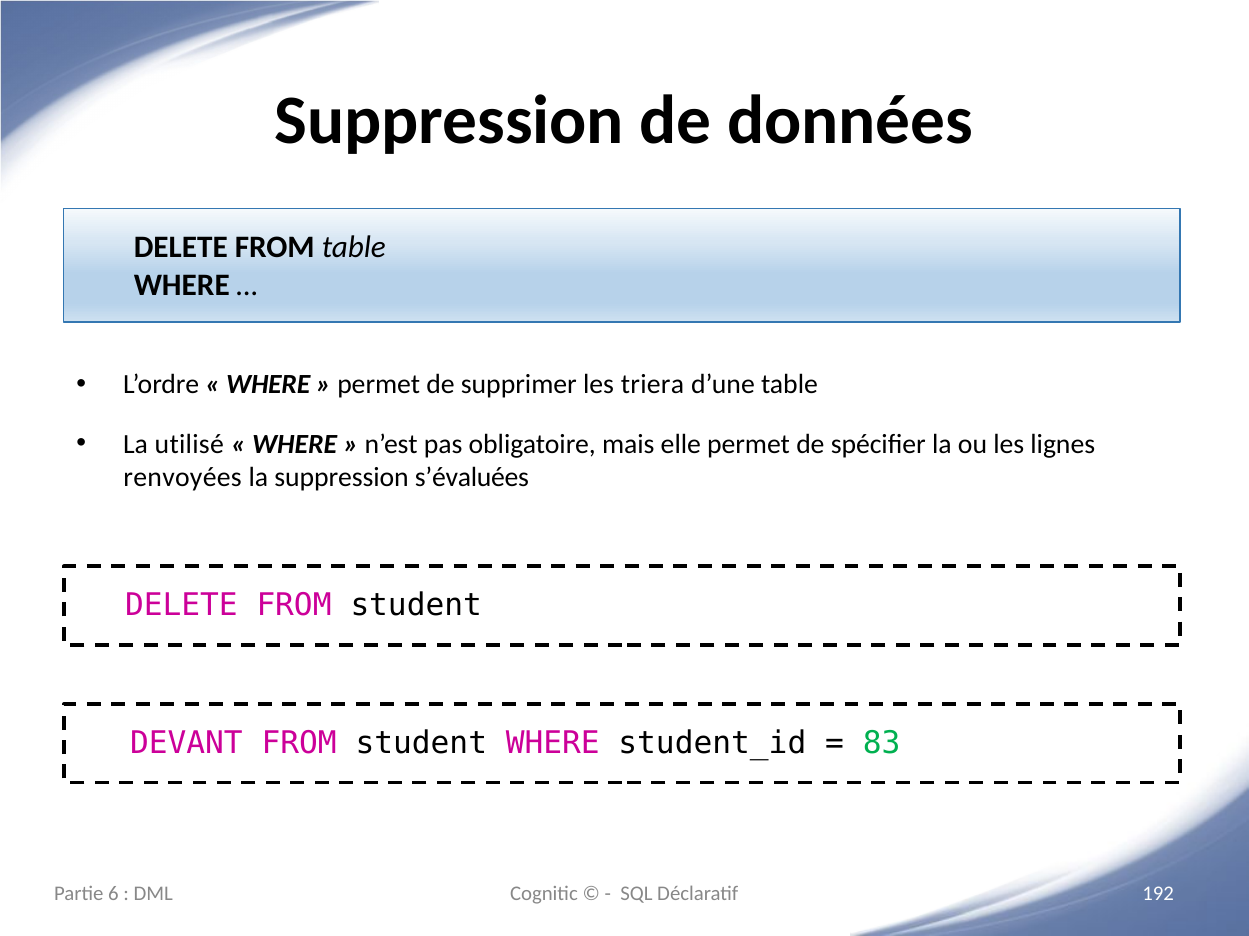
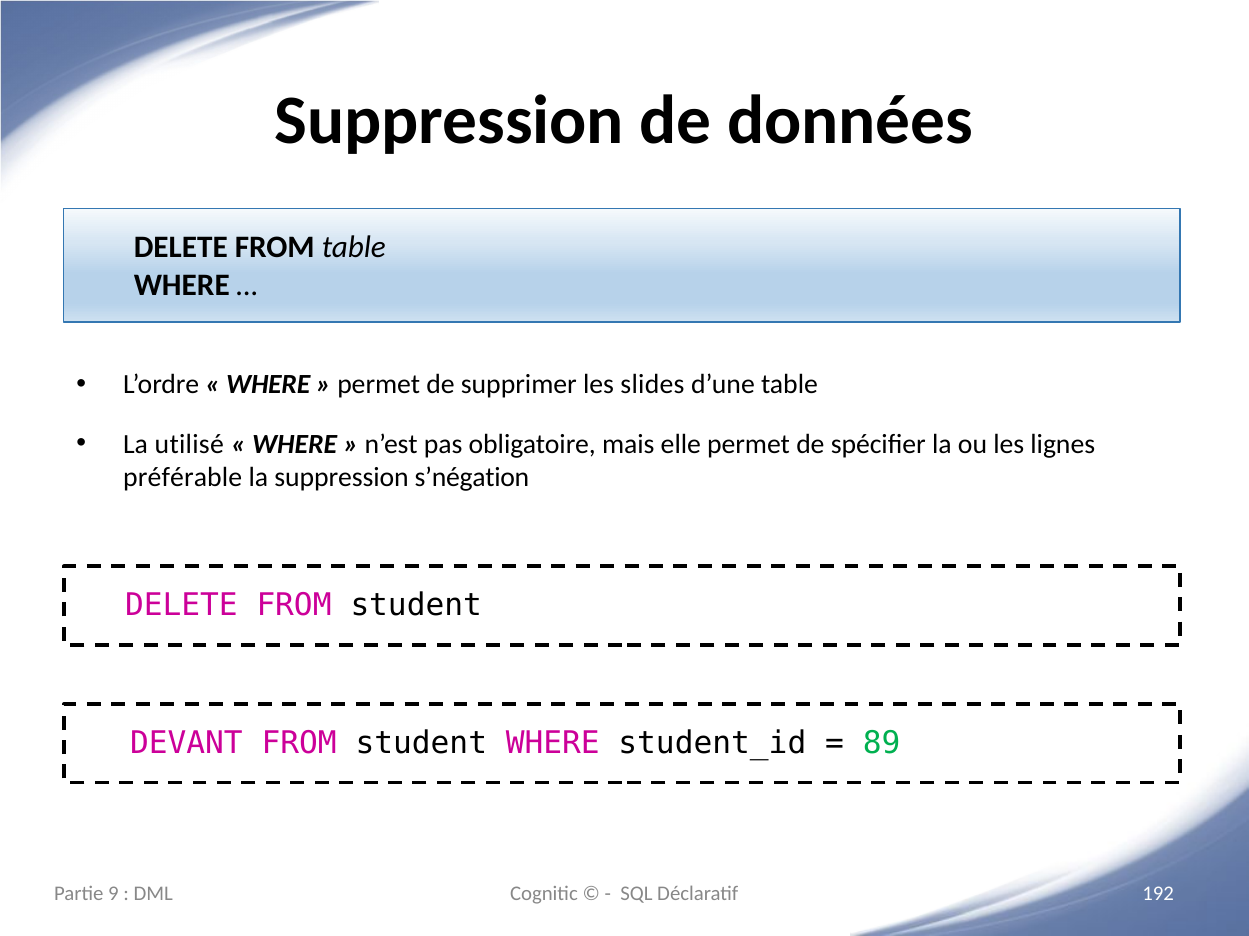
triera: triera -> slides
renvoyées: renvoyées -> préférable
s’évaluées: s’évaluées -> s’négation
83: 83 -> 89
6: 6 -> 9
